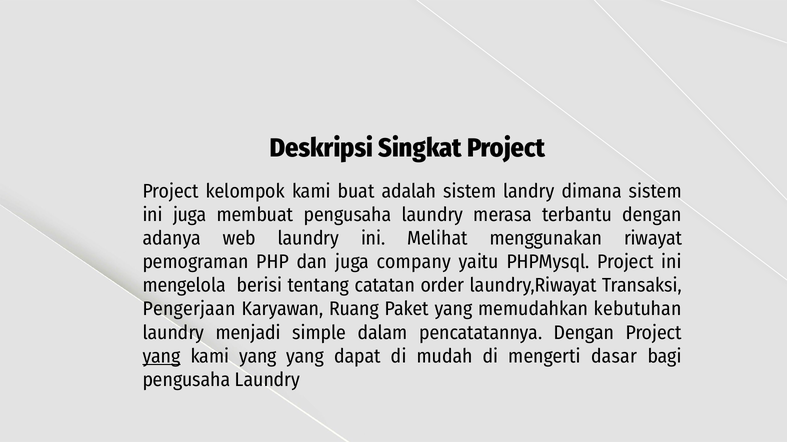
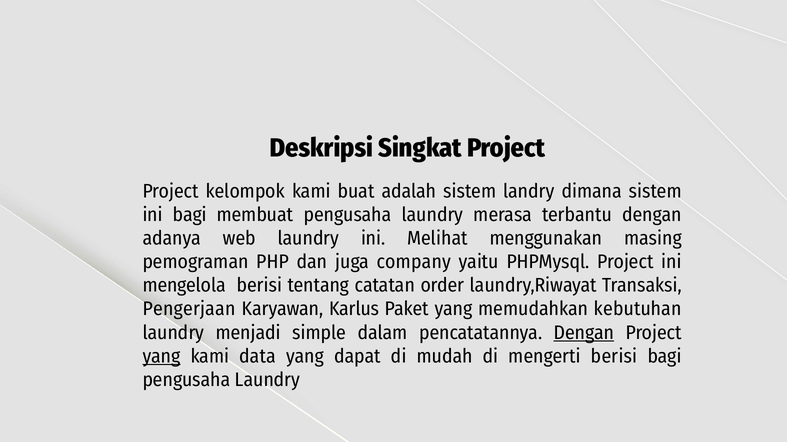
ini juga: juga -> bagi
riwayat: riwayat -> masing
Ruang: Ruang -> Karlus
Dengan at (584, 333) underline: none -> present
kami yang: yang -> data
mengerti dasar: dasar -> berisi
